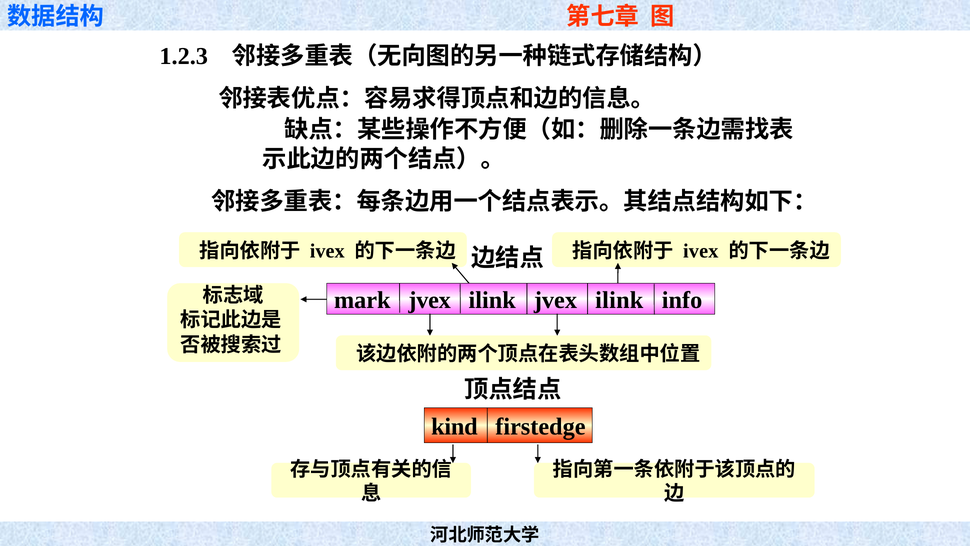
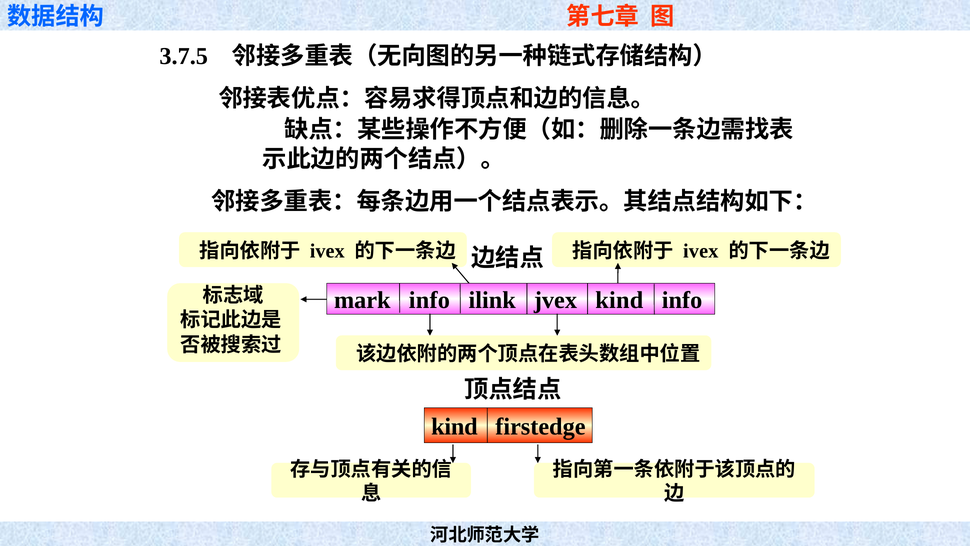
1.2.3: 1.2.3 -> 3.7.5
mark jvex: jvex -> info
ilink jvex ilink: ilink -> kind
